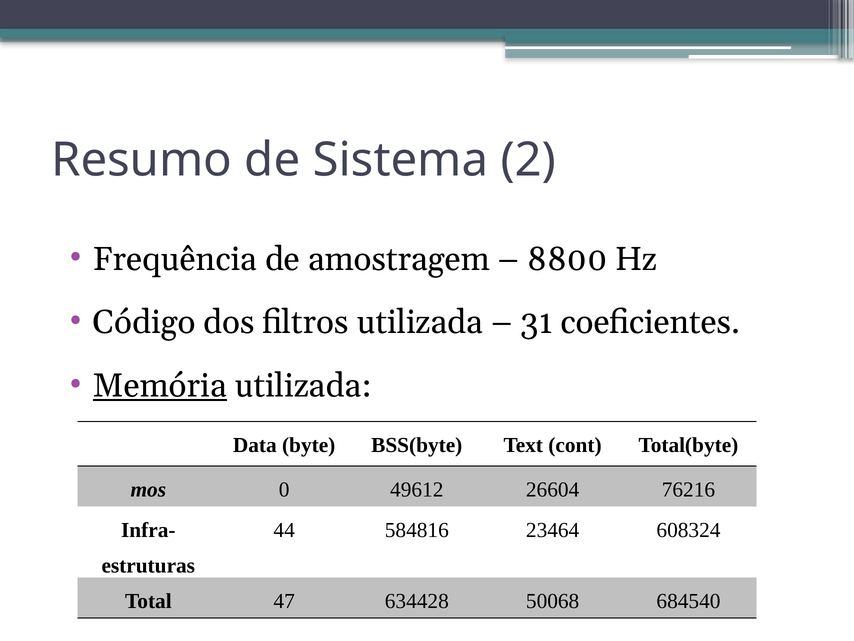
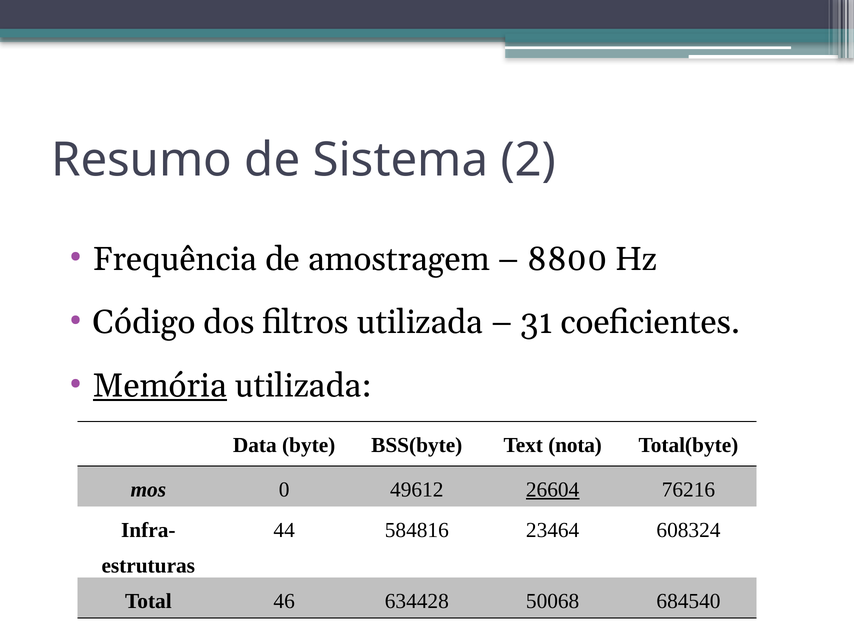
cont: cont -> nota
26604 underline: none -> present
47: 47 -> 46
